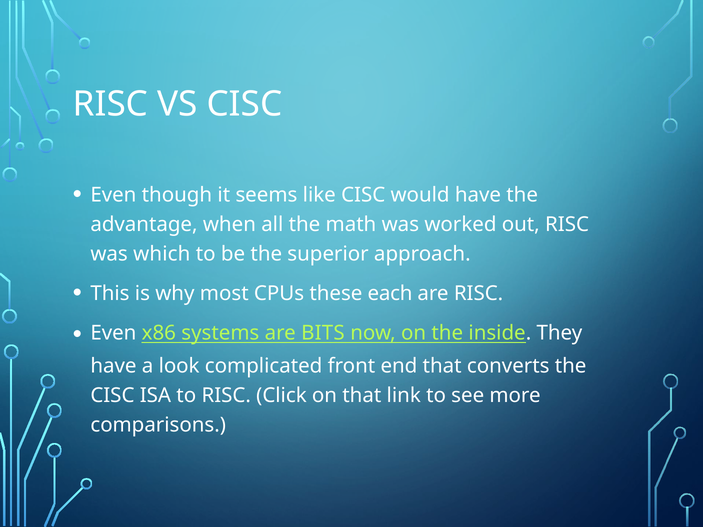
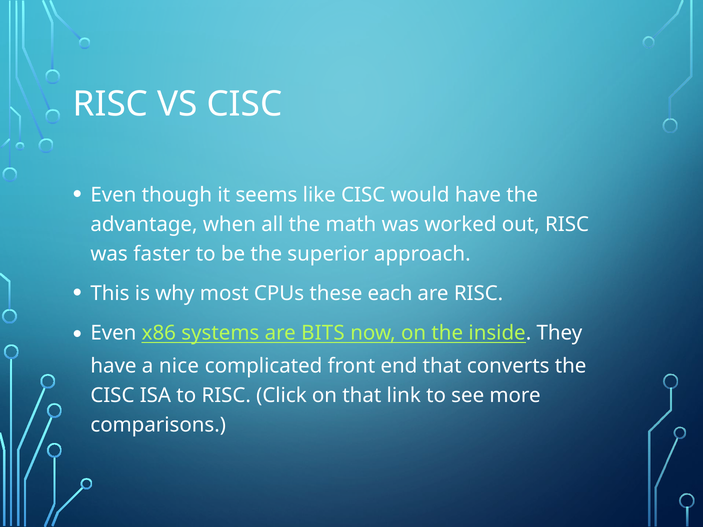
which: which -> faster
look: look -> nice
